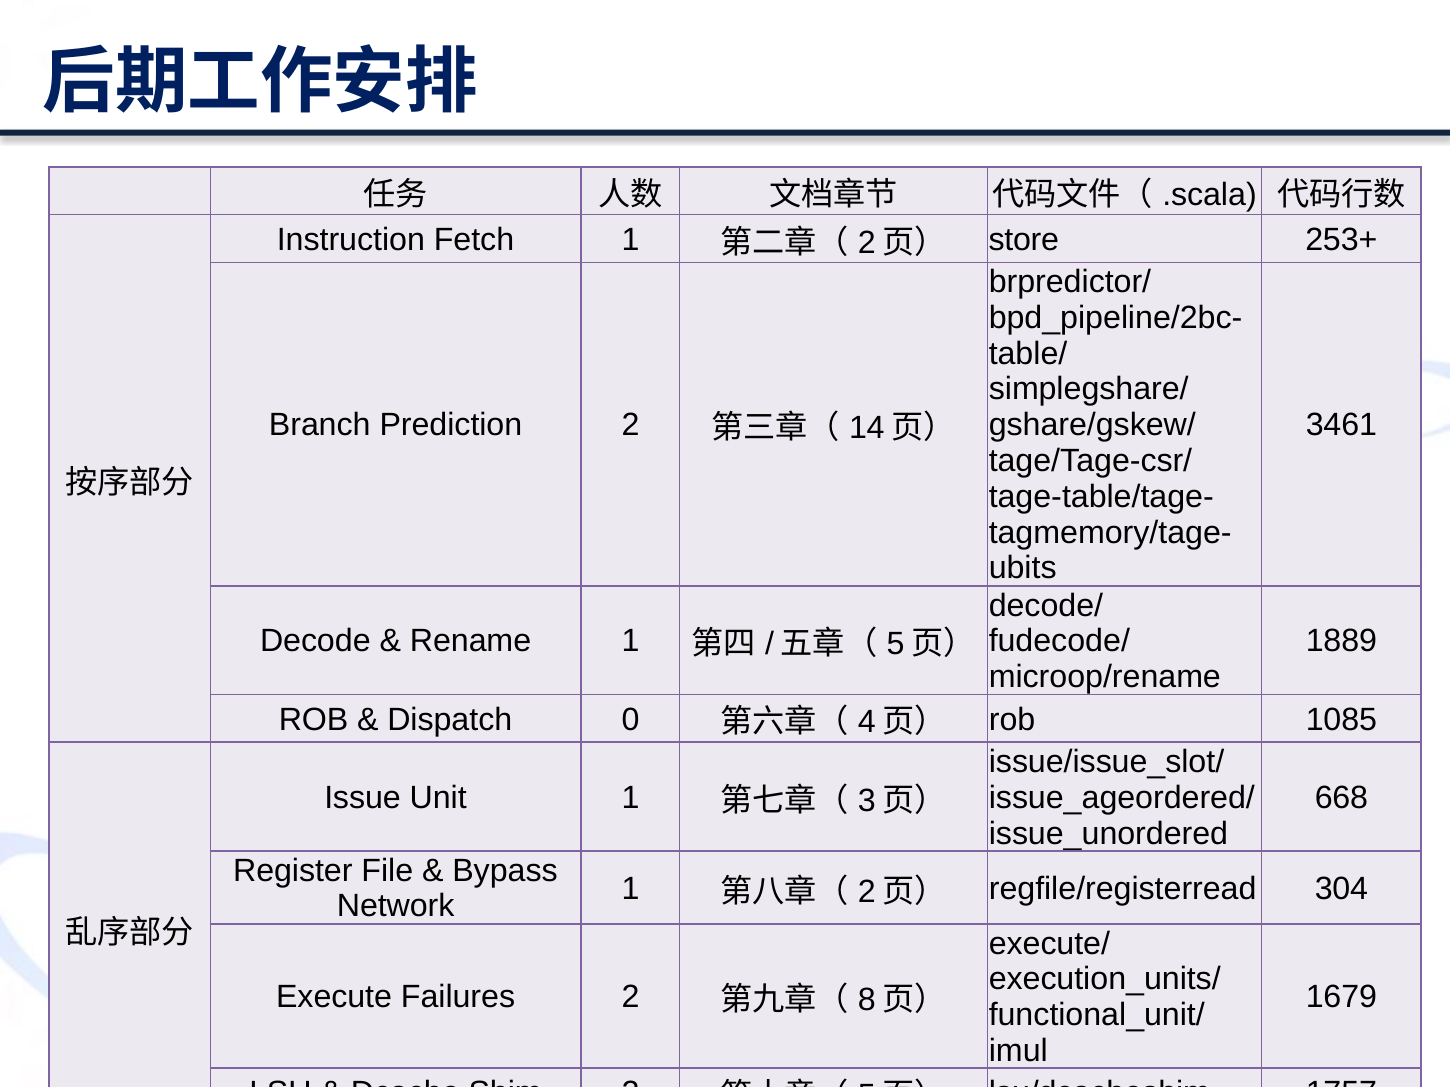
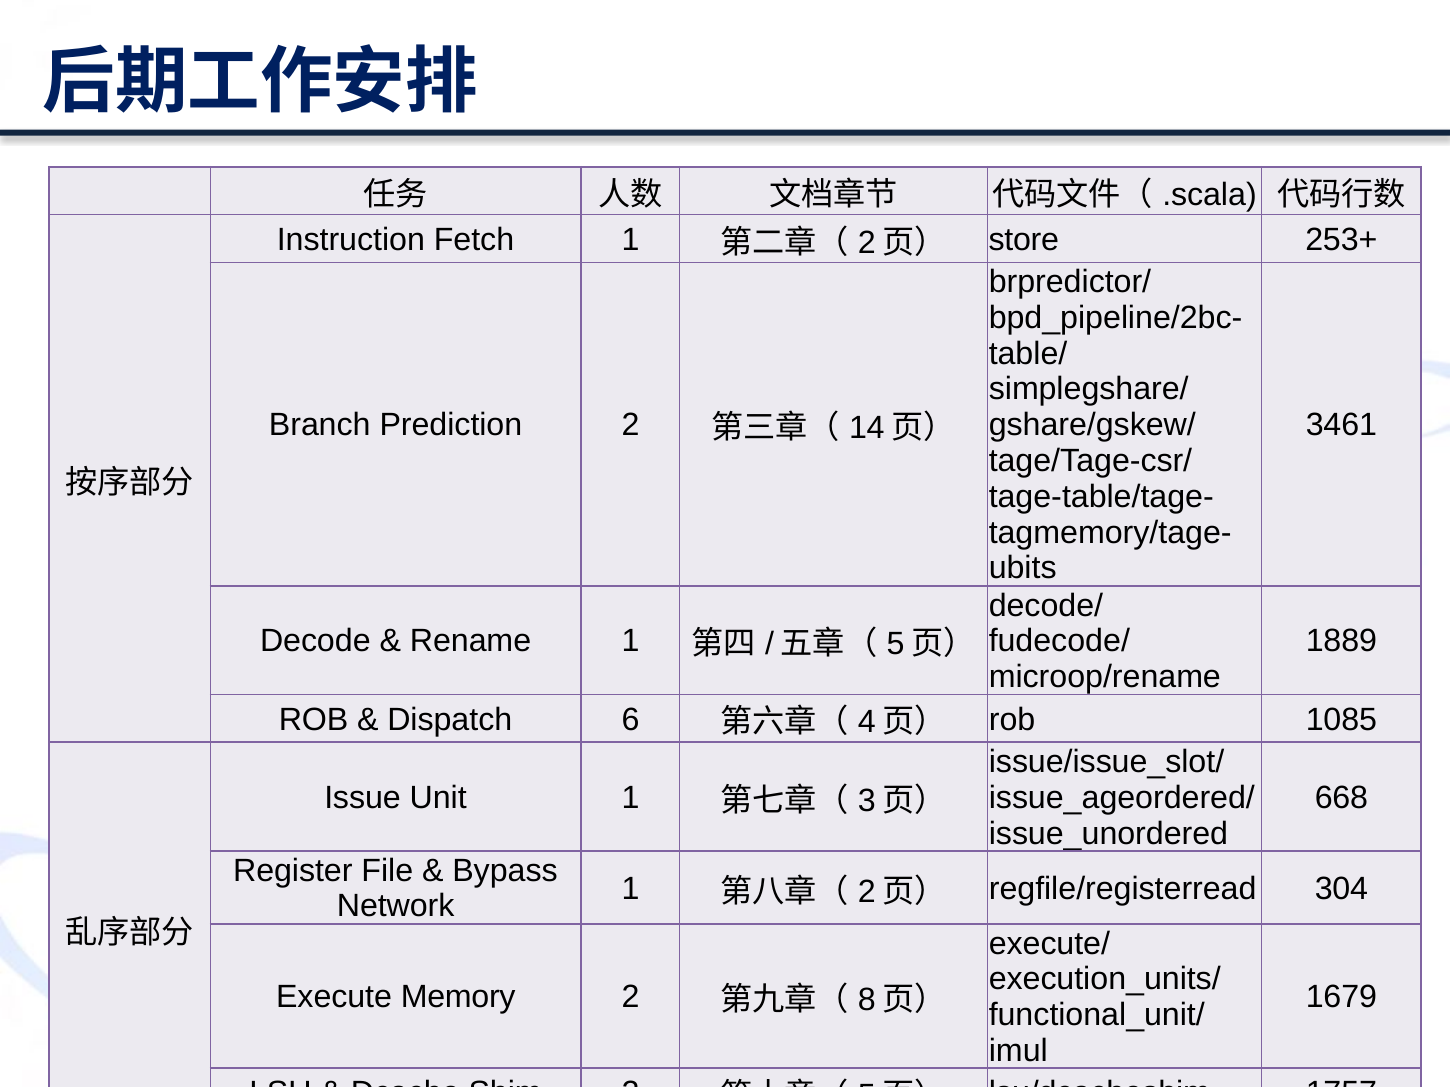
0: 0 -> 6
Failures: Failures -> Memory
